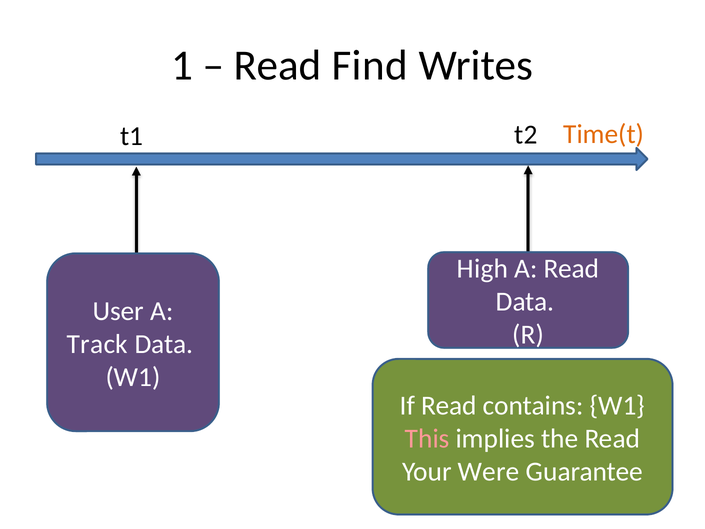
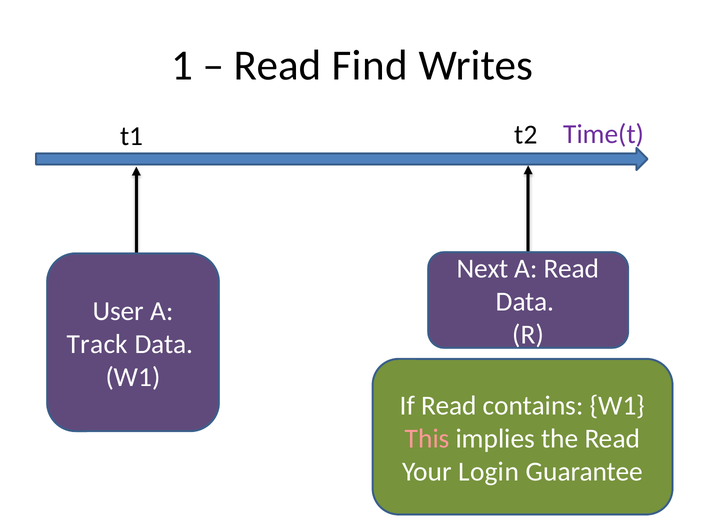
Time(t colour: orange -> purple
High: High -> Next
Were: Were -> Login
